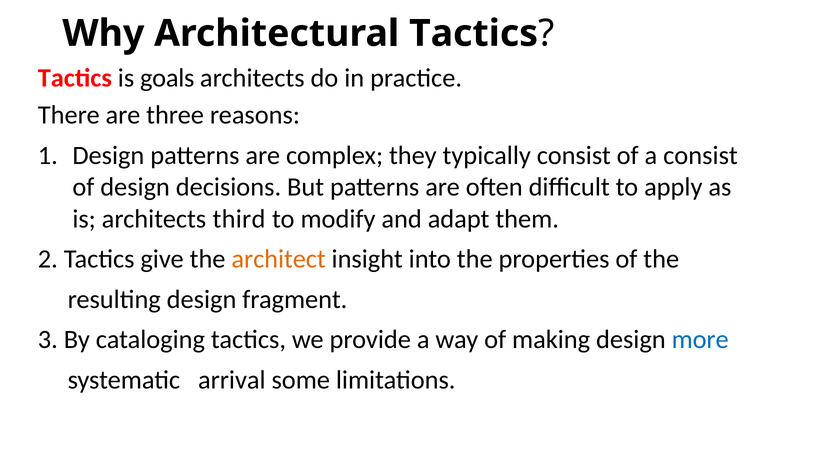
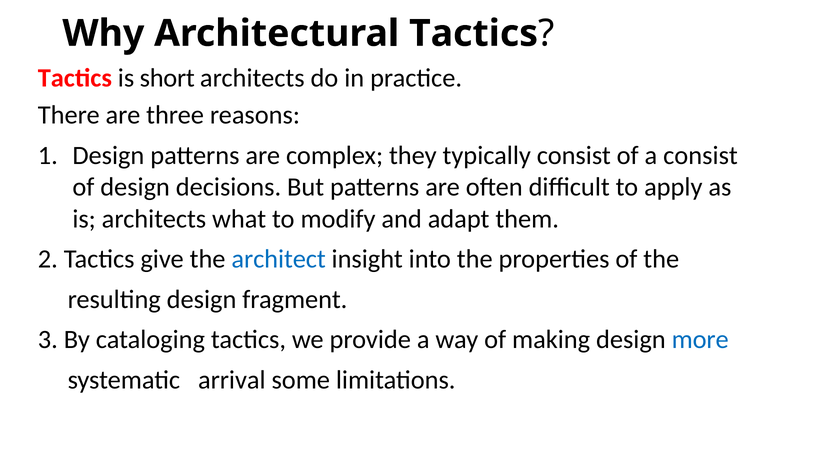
goals: goals -> short
third: third -> what
architect colour: orange -> blue
